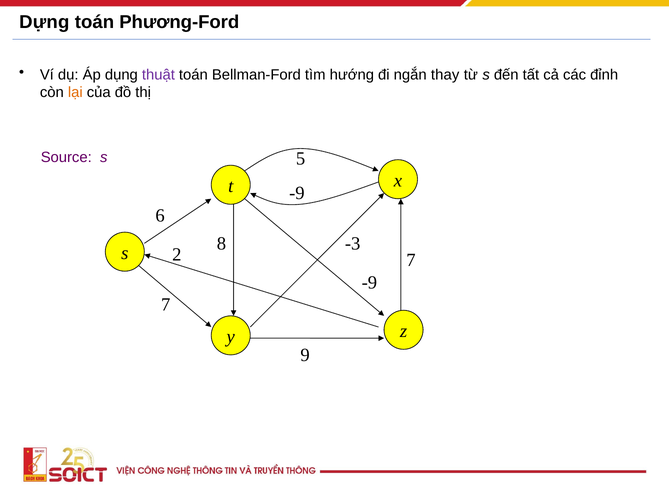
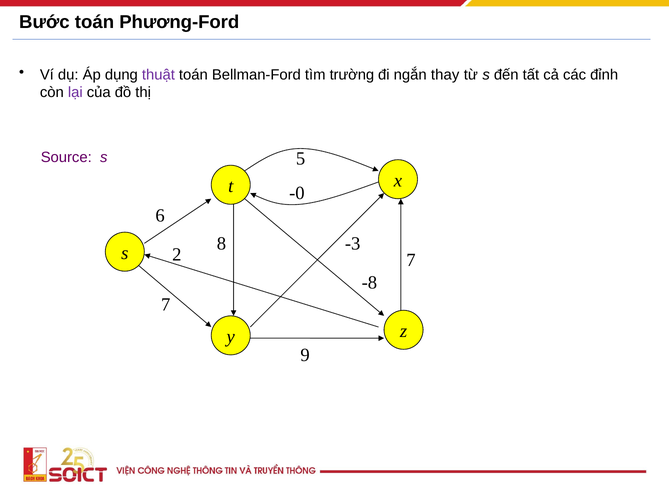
Dựng: Dựng -> Bước
hướng: hướng -> trường
lại colour: orange -> purple
-9 at (297, 193): -9 -> -0
-9 at (369, 282): -9 -> -8
